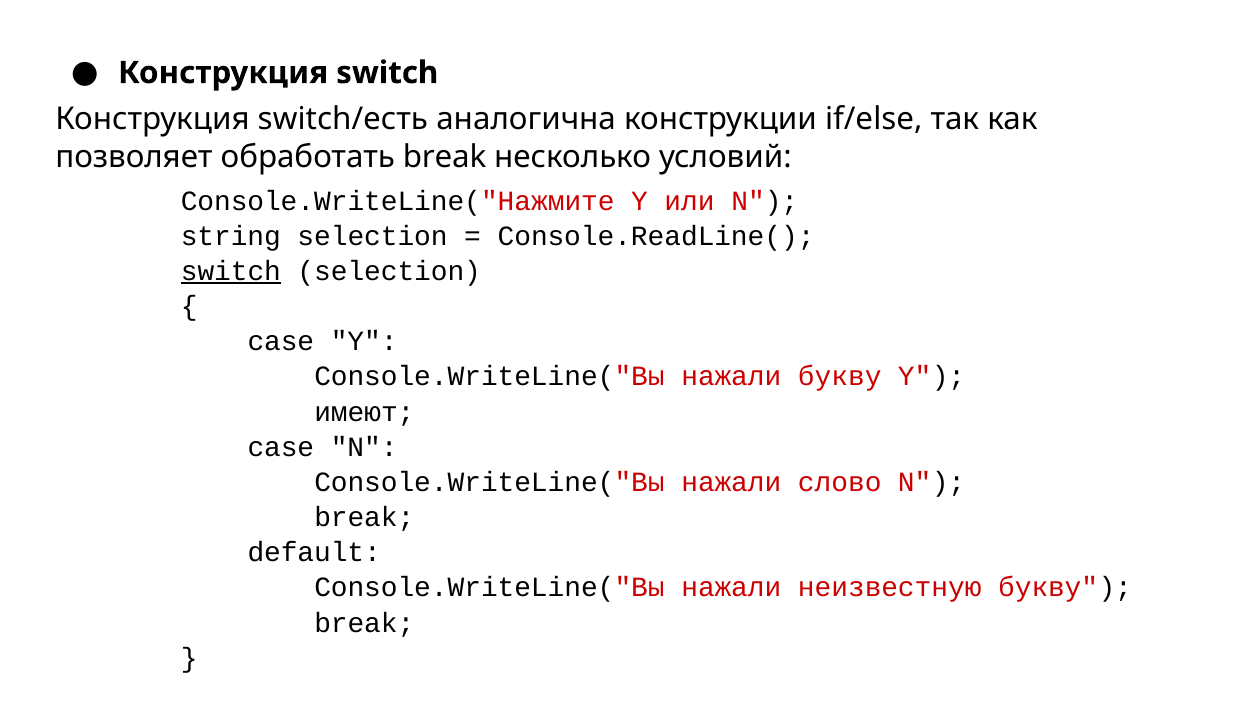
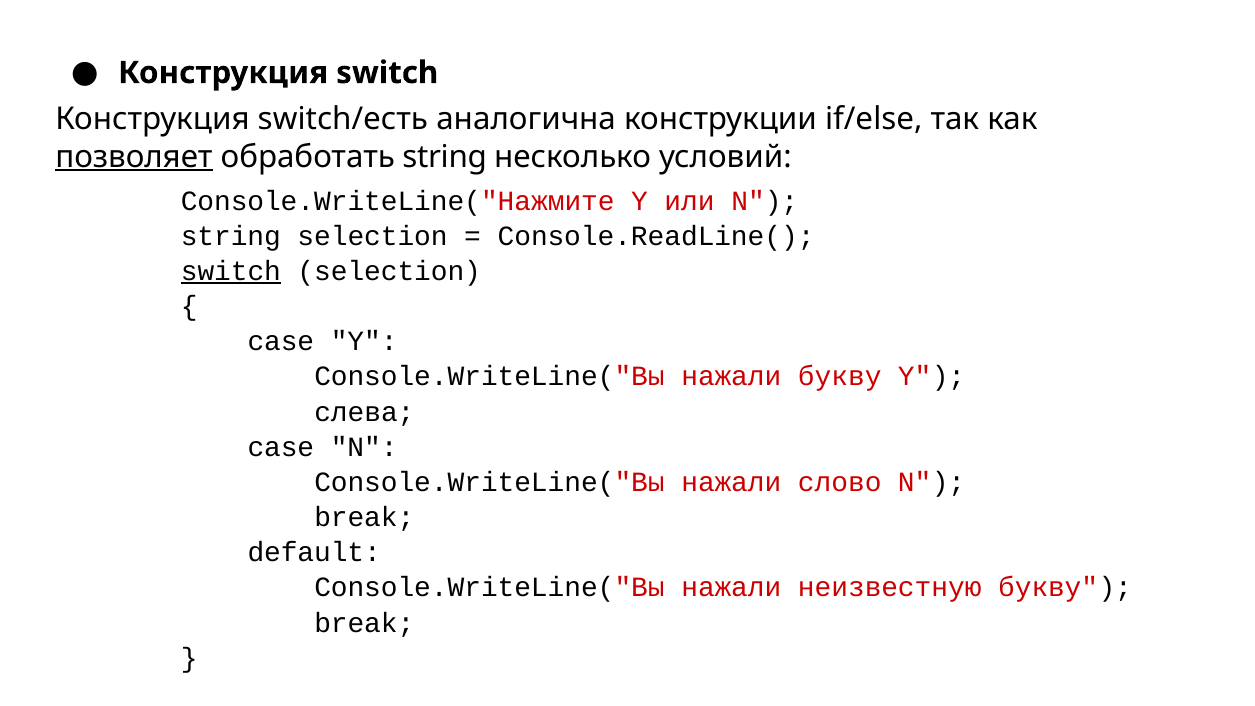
позволяет underline: none -> present
обработать break: break -> string
имеют: имеют -> слева
